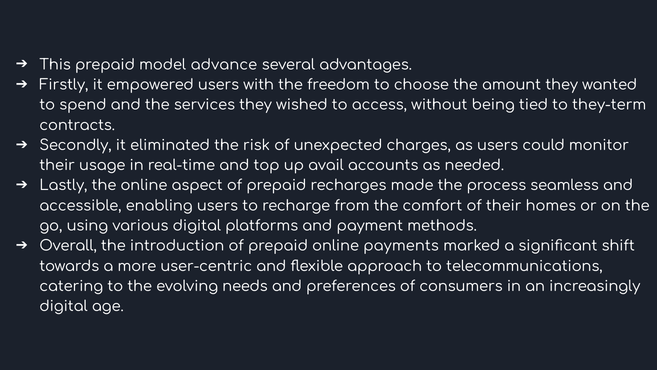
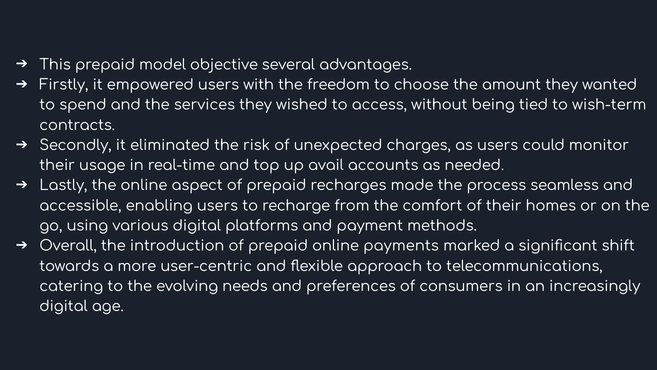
advance: advance -> objective
they-term: they-term -> wish-term
